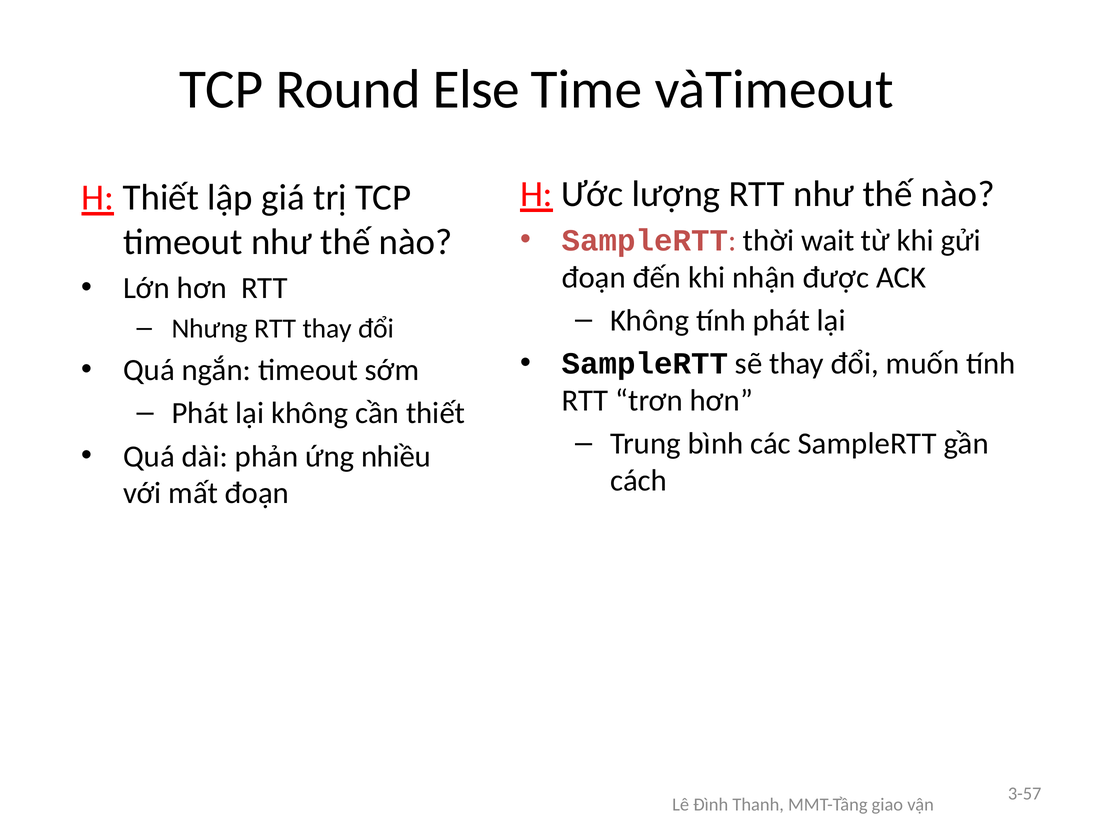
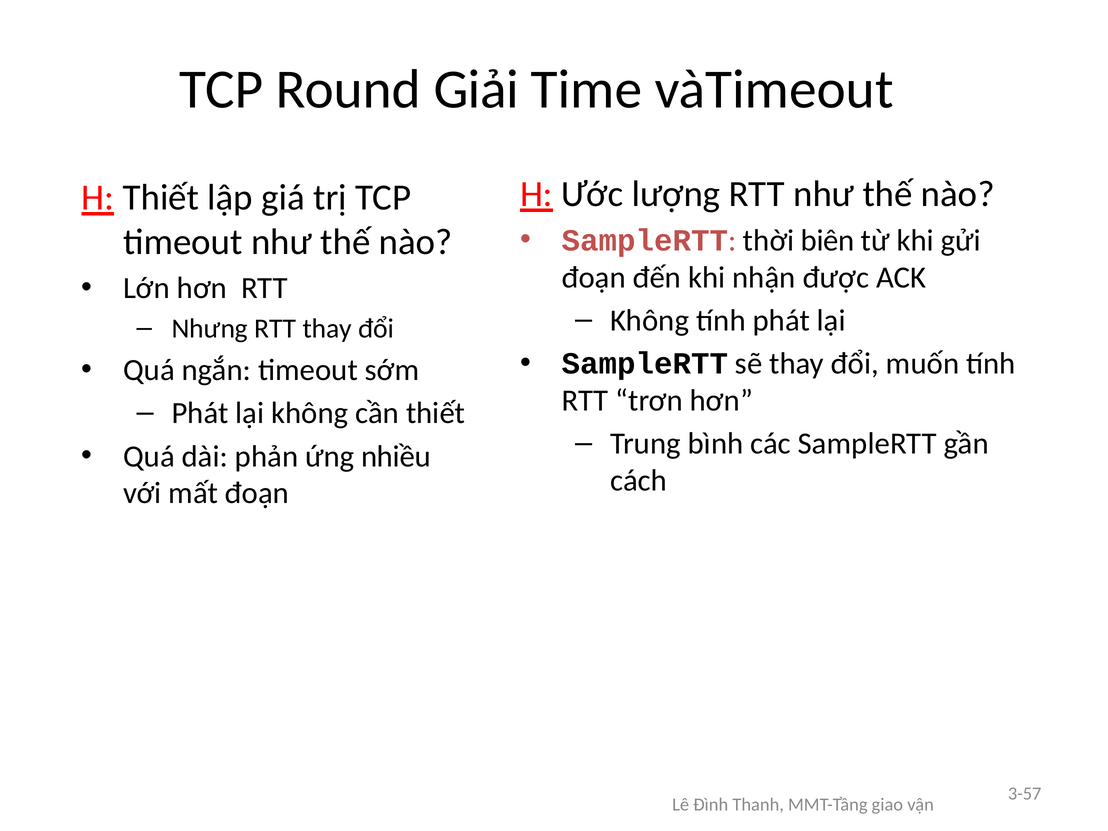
Else: Else -> Giải
wait: wait -> biên
